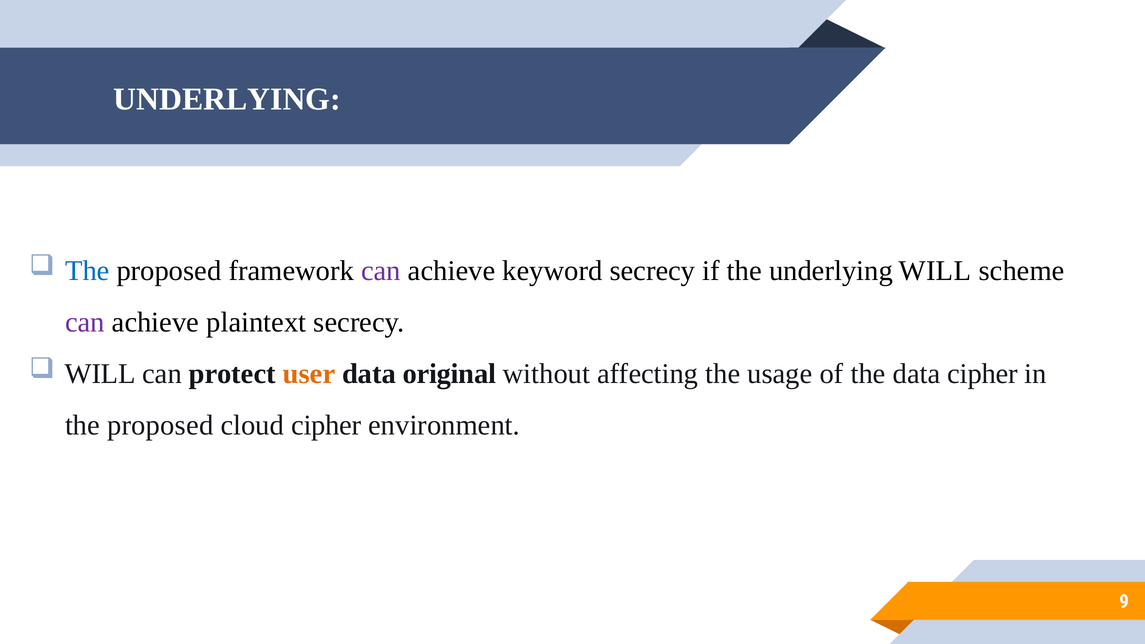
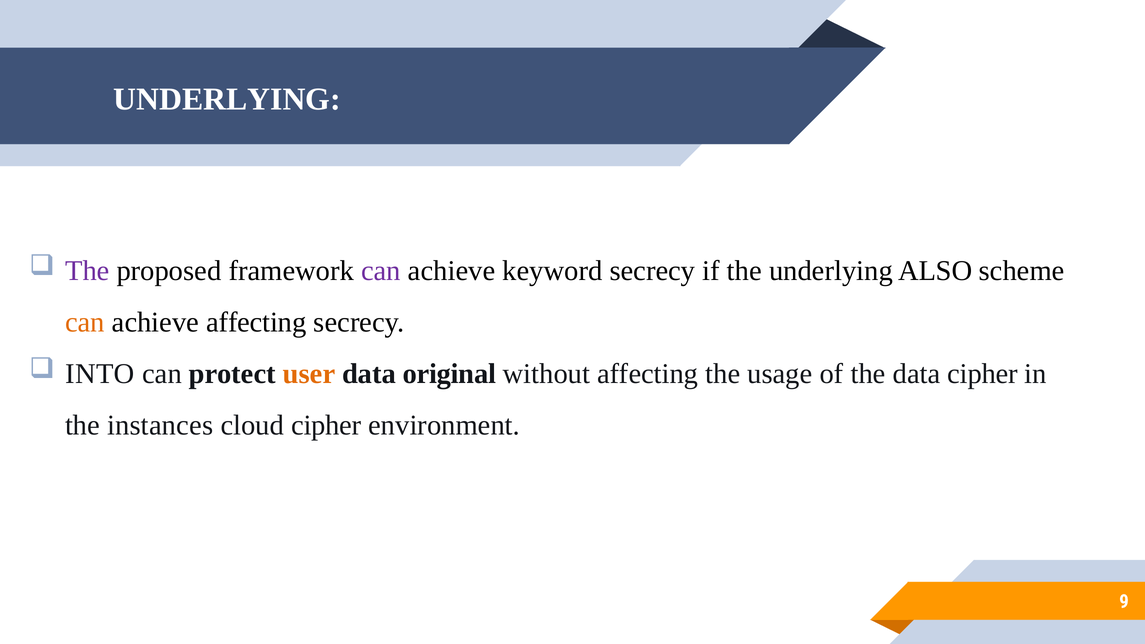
The at (87, 271) colour: blue -> purple
underlying WILL: WILL -> ALSO
can at (85, 322) colour: purple -> orange
achieve plaintext: plaintext -> affecting
WILL at (100, 374): WILL -> INTO
proposed at (160, 425): proposed -> instances
